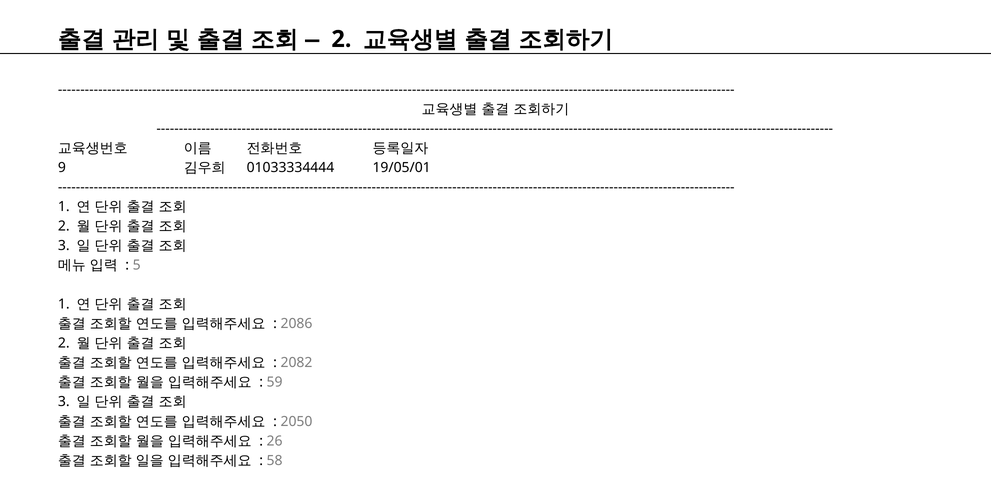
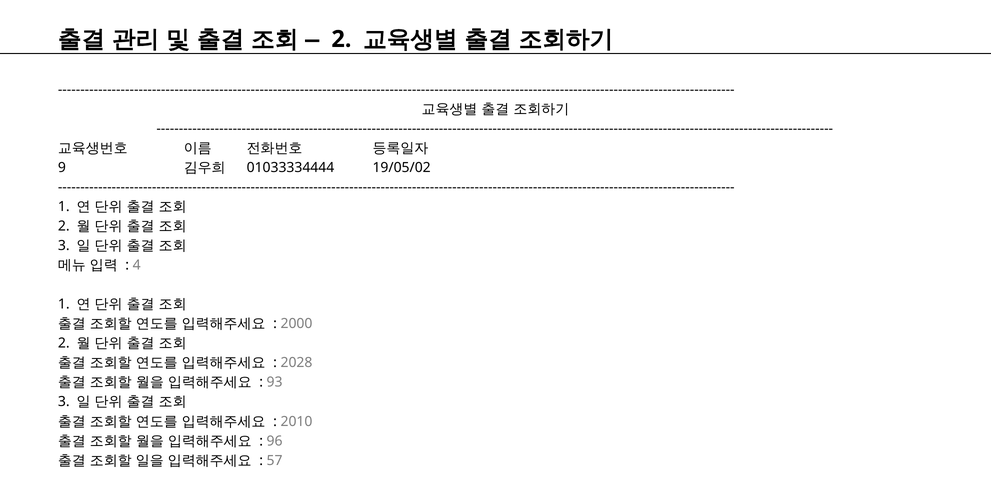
19/05/01: 19/05/01 -> 19/05/02
5: 5 -> 4
2086: 2086 -> 2000
2082: 2082 -> 2028
59: 59 -> 93
2050: 2050 -> 2010
26: 26 -> 96
58: 58 -> 57
